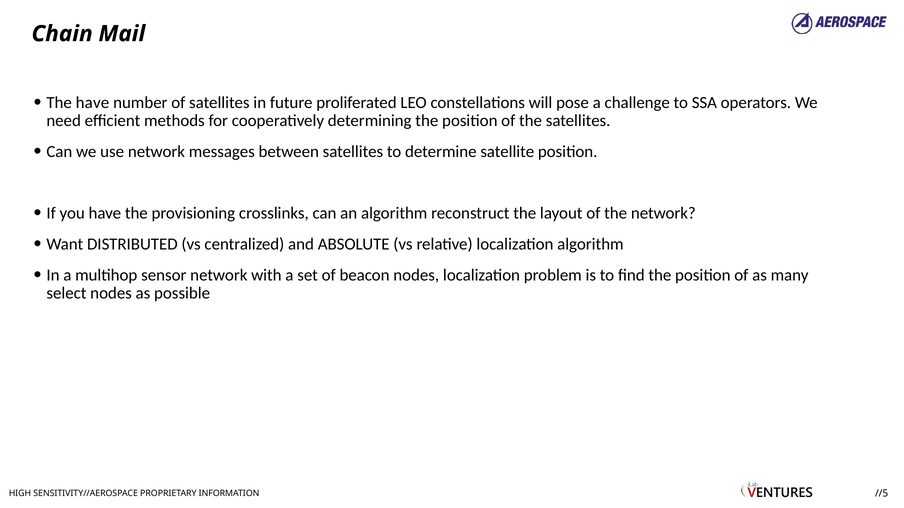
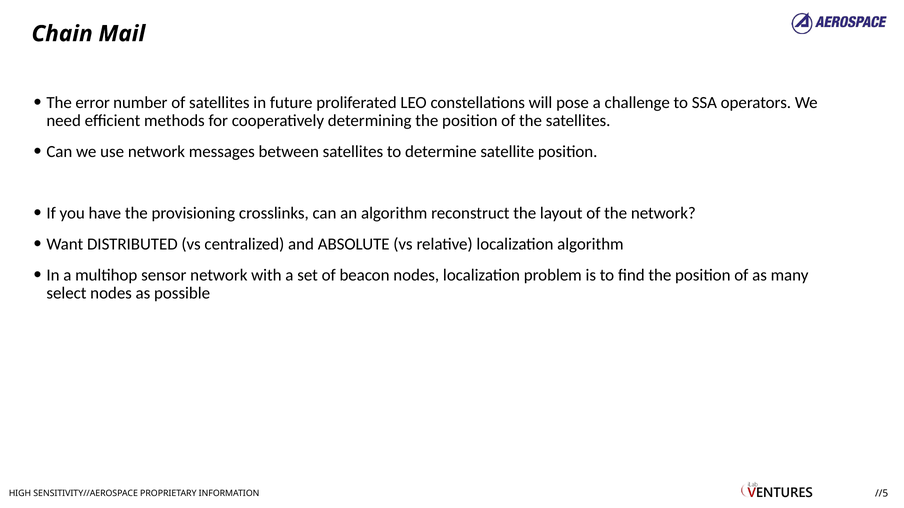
The have: have -> error
